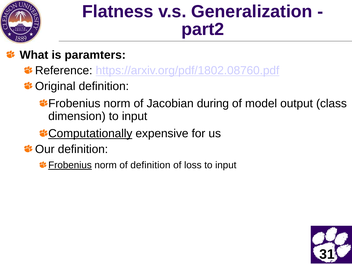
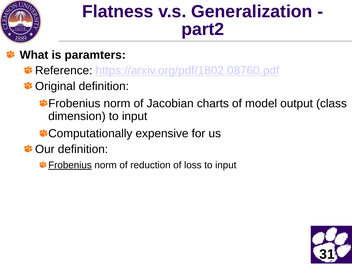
during: during -> charts
Computationally underline: present -> none
of definition: definition -> reduction
